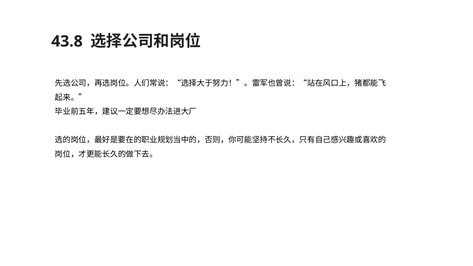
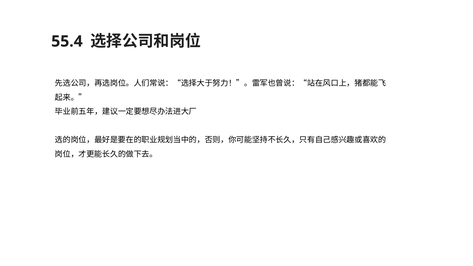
43.8: 43.8 -> 55.4
